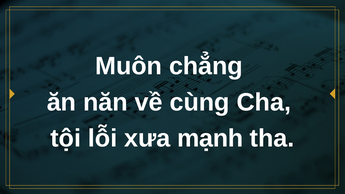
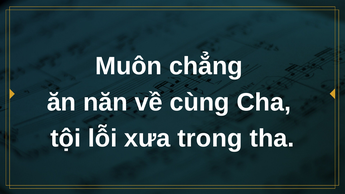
mạnh: mạnh -> trong
